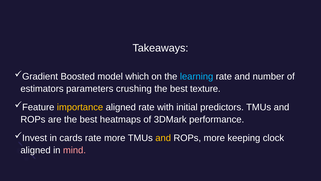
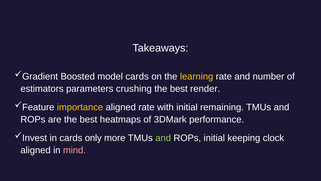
model which: which -> cards
learning colour: light blue -> yellow
texture: texture -> render
predictors: predictors -> remaining
cards rate: rate -> only
and at (163, 138) colour: yellow -> light green
ROPs more: more -> initial
